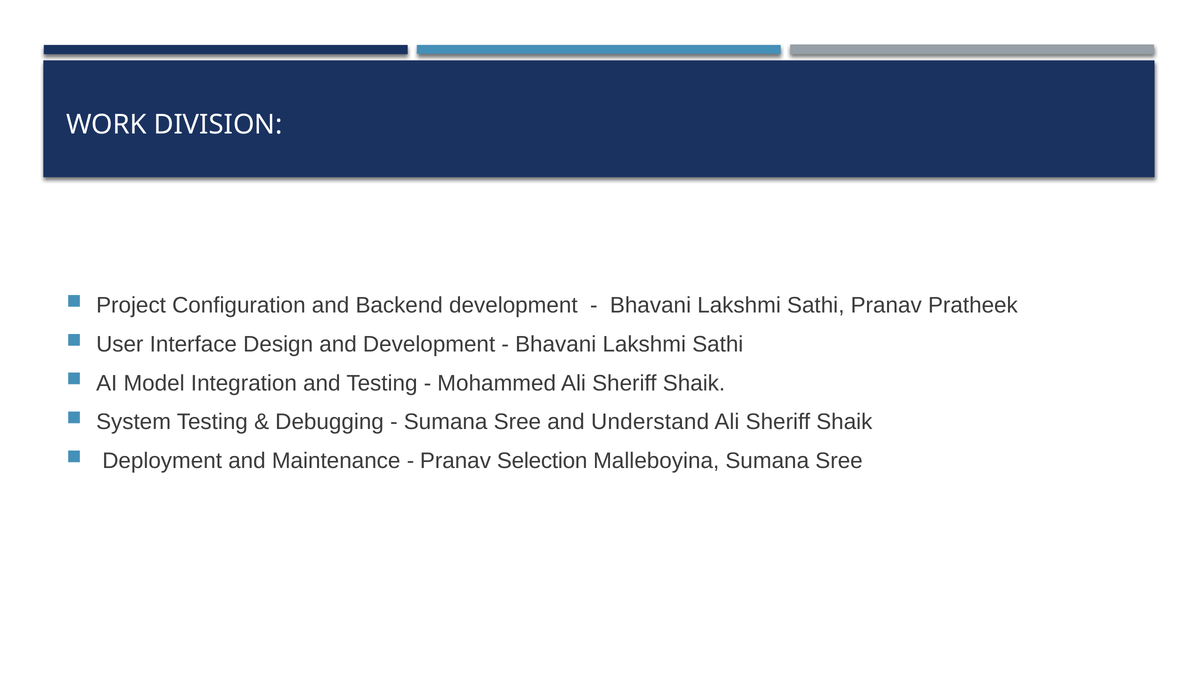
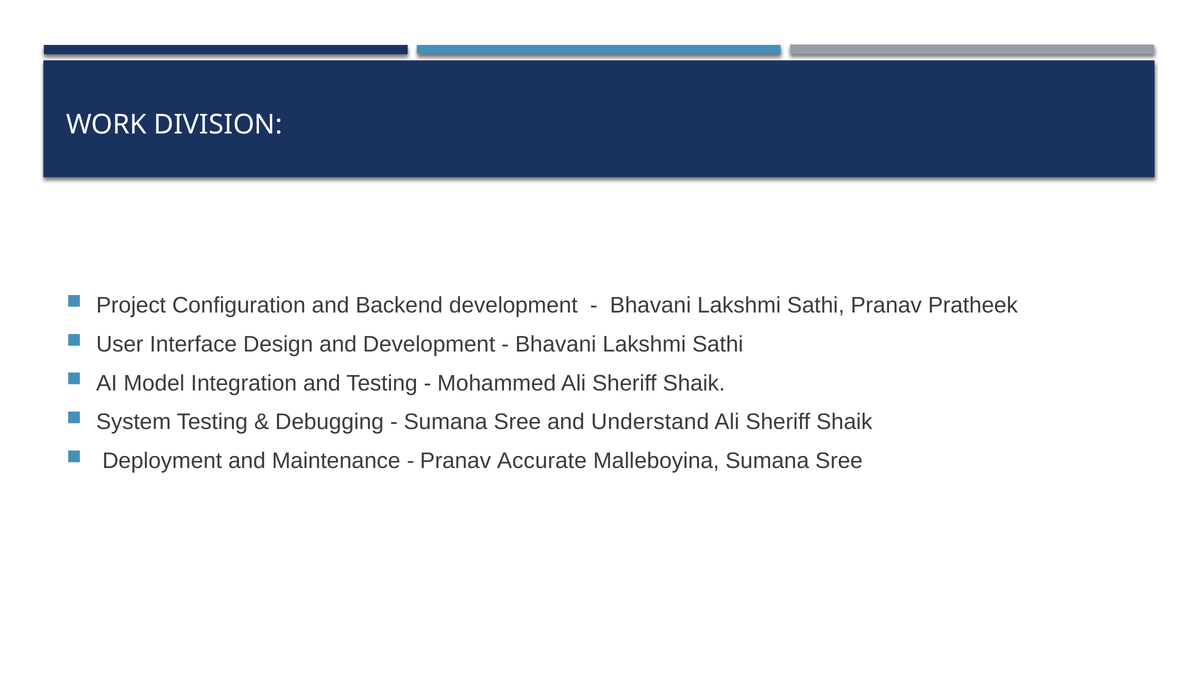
Selection: Selection -> Accurate
